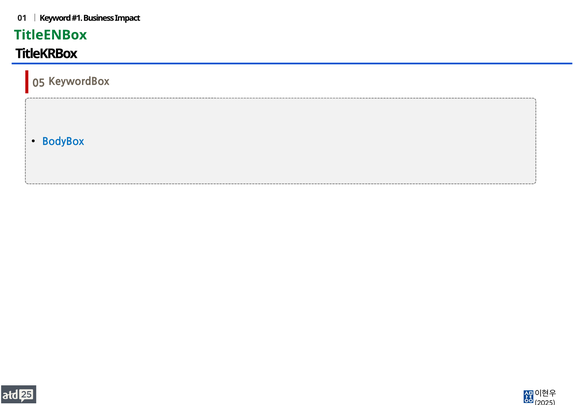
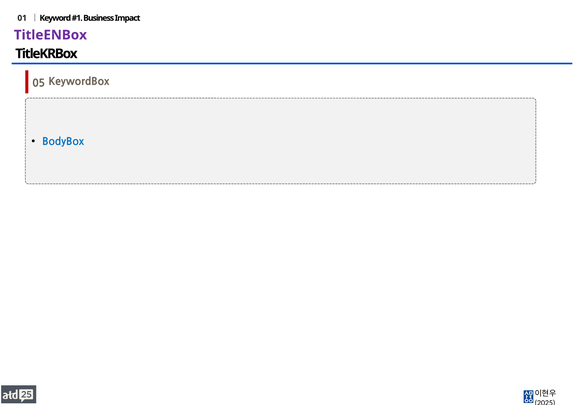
TitleENBox colour: green -> purple
